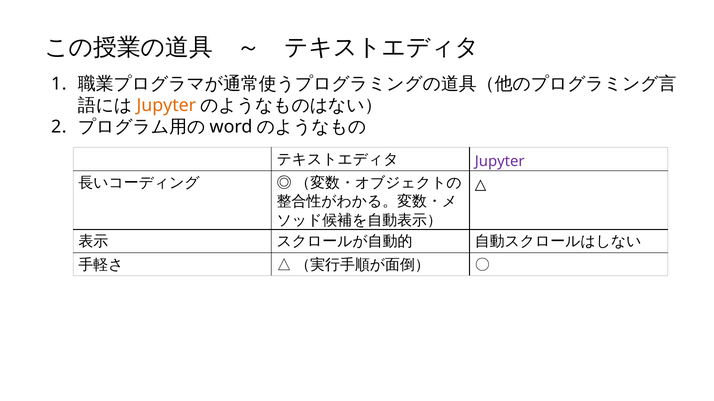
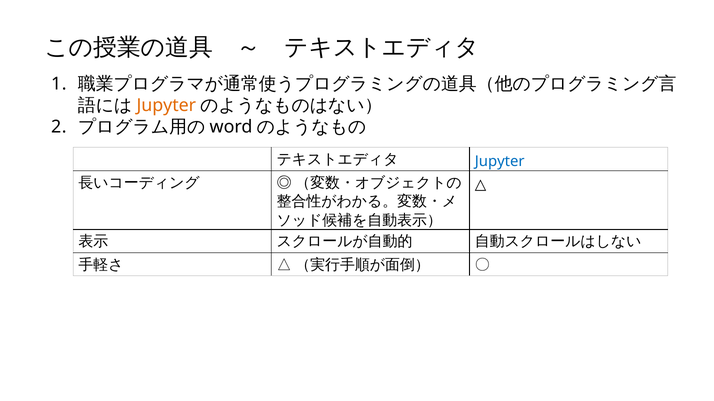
Jupyter at (500, 161) colour: purple -> blue
